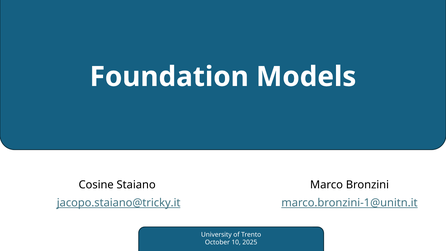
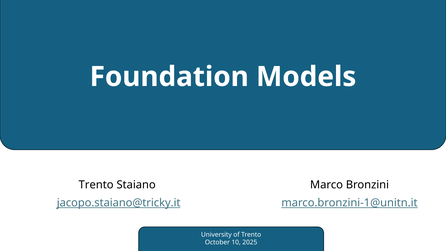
Cosine at (96, 185): Cosine -> Trento
